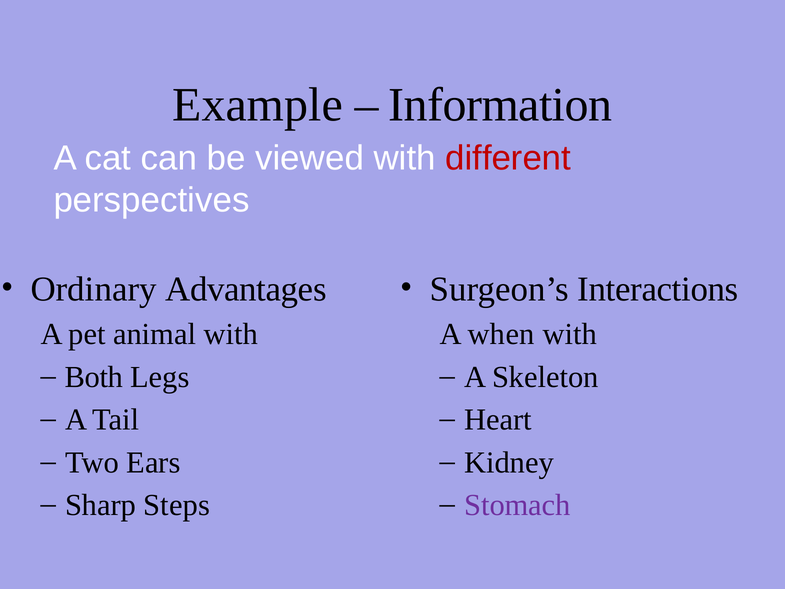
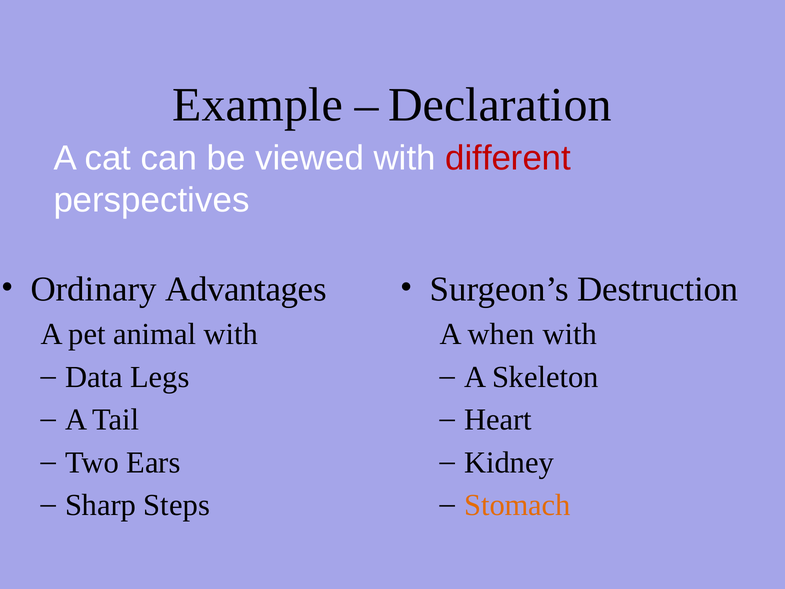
Information: Information -> Declaration
Interactions: Interactions -> Destruction
Both: Both -> Data
Stomach colour: purple -> orange
